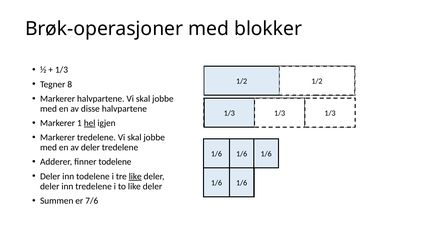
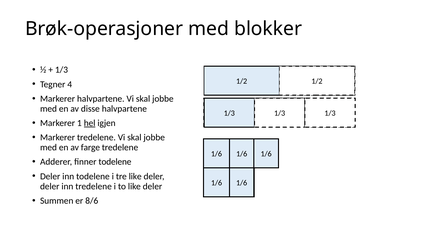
8: 8 -> 4
av deler: deler -> farge
like at (135, 176) underline: present -> none
7/6: 7/6 -> 8/6
